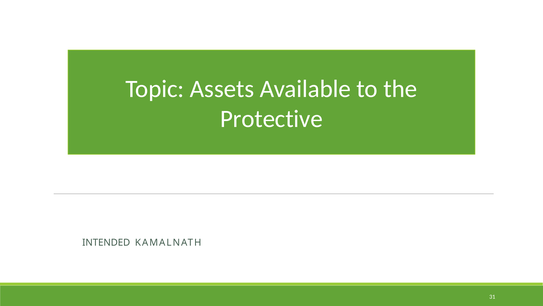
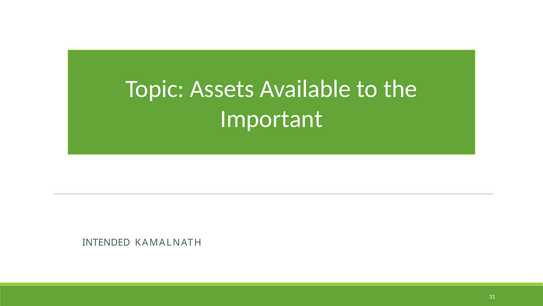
Protective: Protective -> Important
